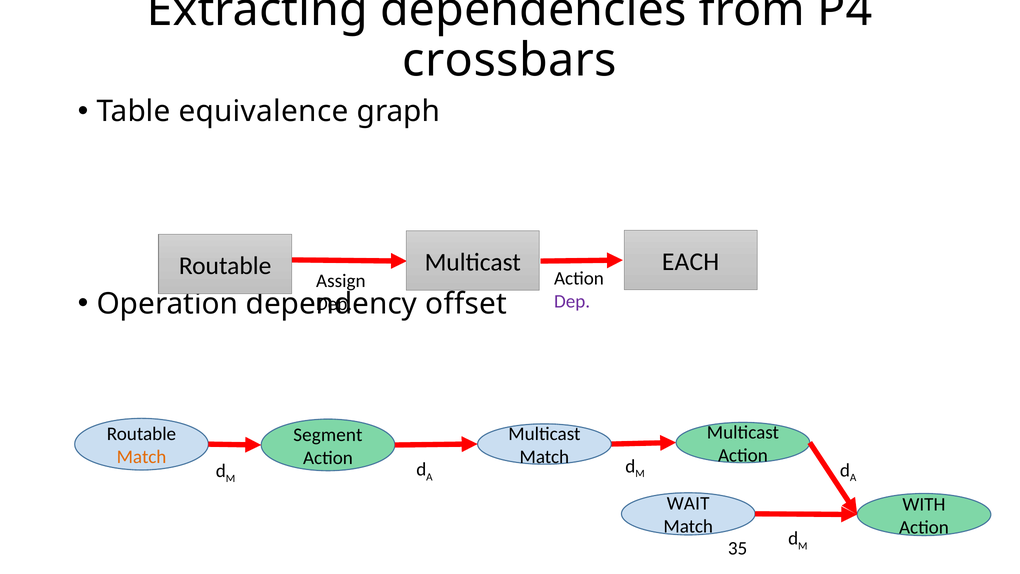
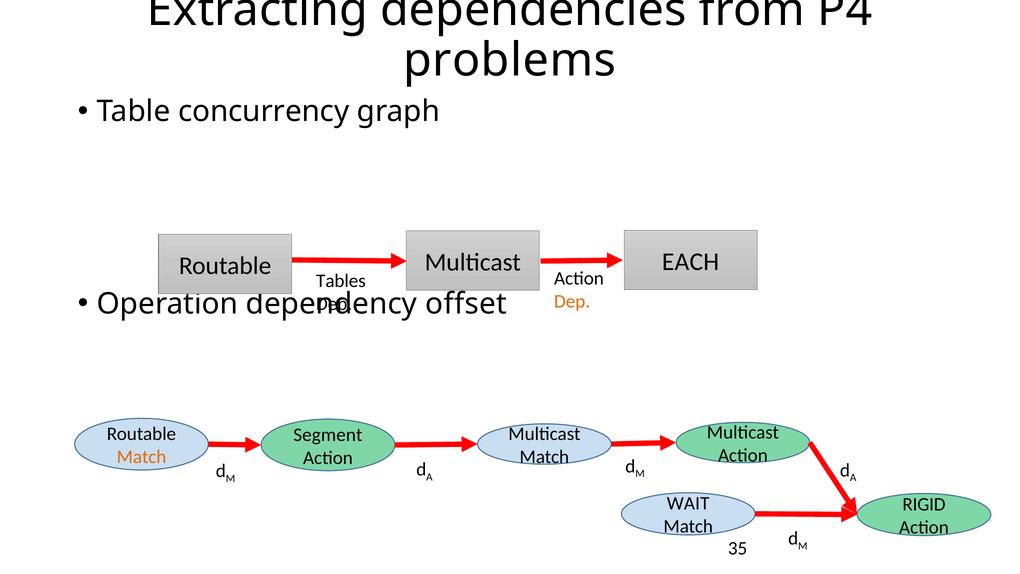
crossbars: crossbars -> problems
equivalence: equivalence -> concurrency
Assign: Assign -> Tables
Dep at (572, 301) colour: purple -> orange
WITH: WITH -> RIGID
